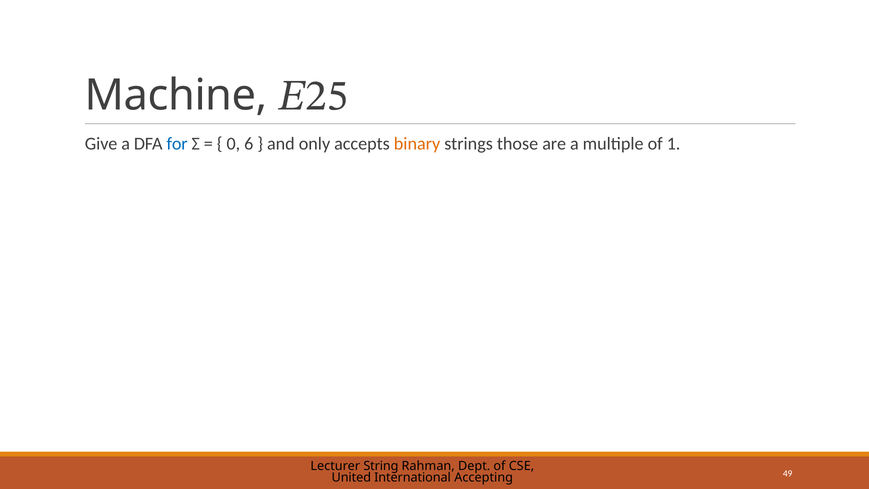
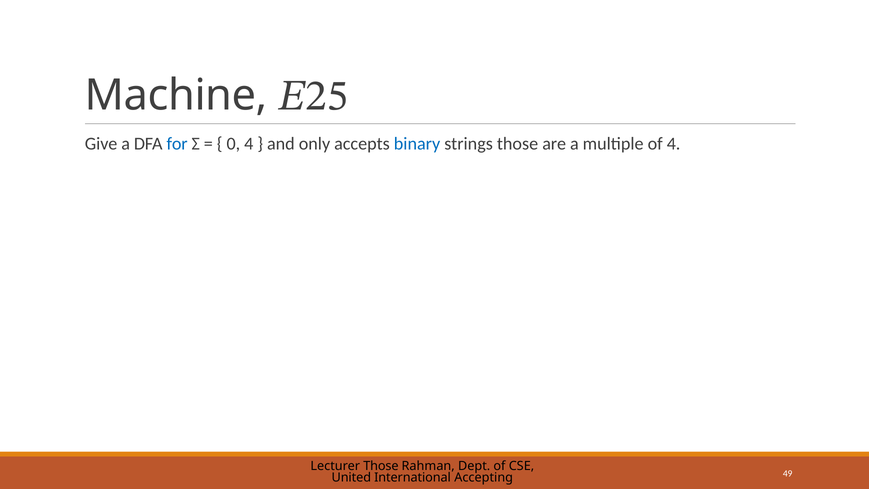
0 6: 6 -> 4
binary colour: orange -> blue
of 1: 1 -> 4
Lecturer String: String -> Those
